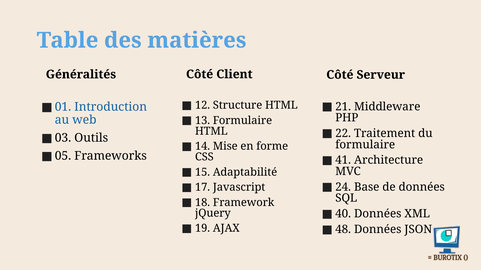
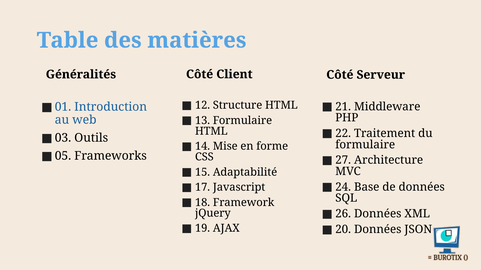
41: 41 -> 27
40: 40 -> 26
48: 48 -> 20
